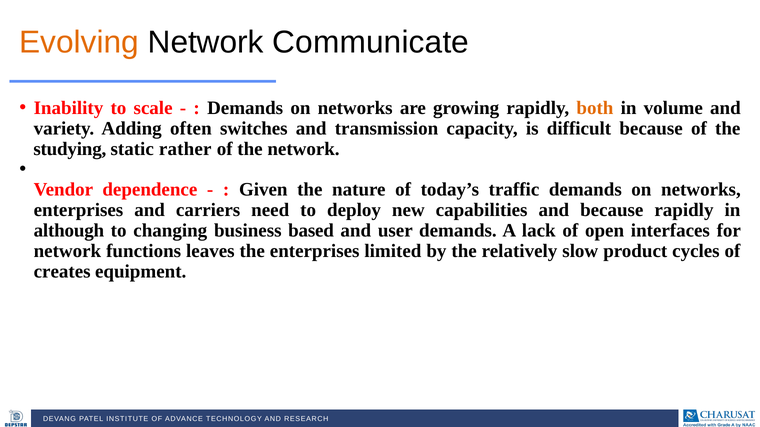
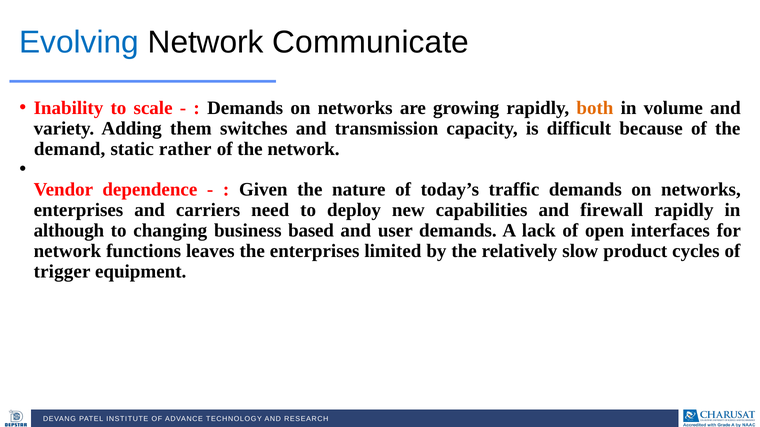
Evolving colour: orange -> blue
often: often -> them
studying: studying -> demand
and because: because -> firewall
creates: creates -> trigger
